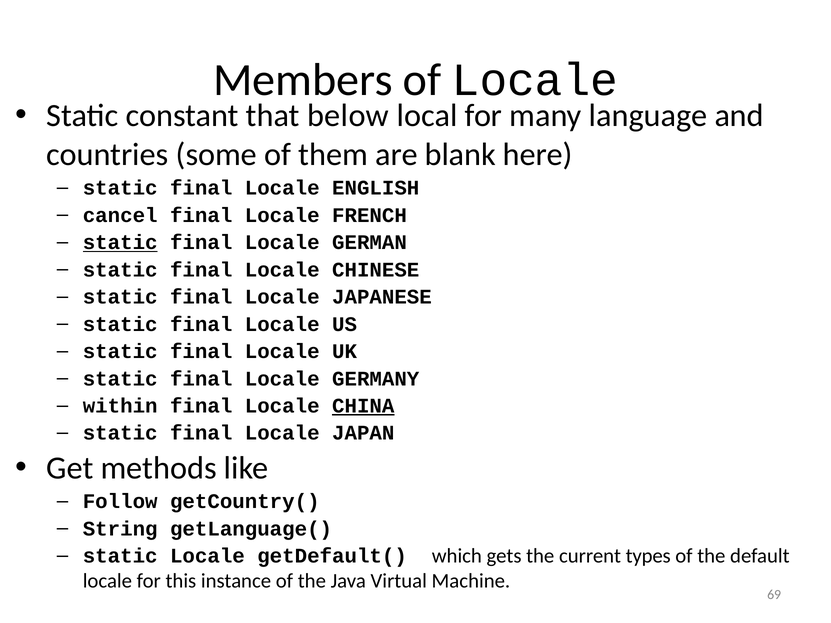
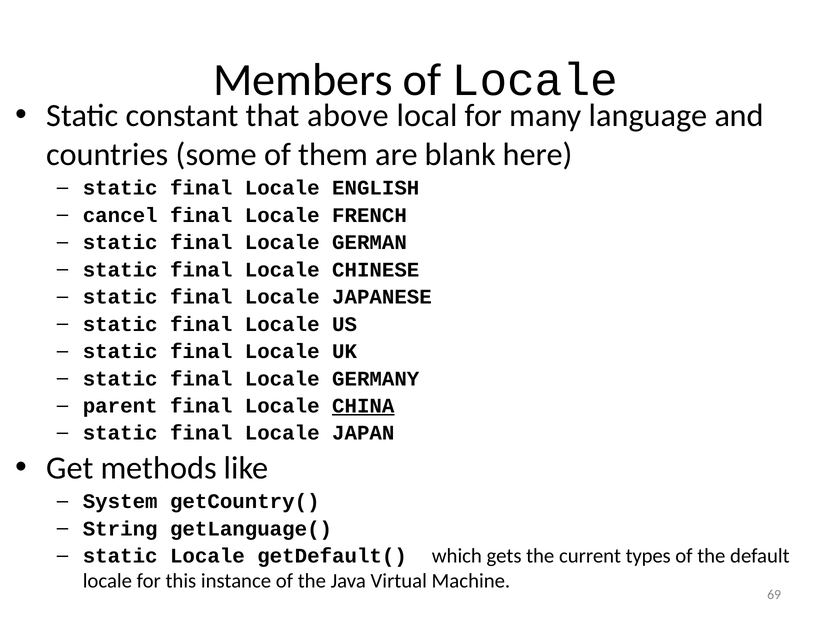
below: below -> above
static at (120, 243) underline: present -> none
within: within -> parent
Follow: Follow -> System
